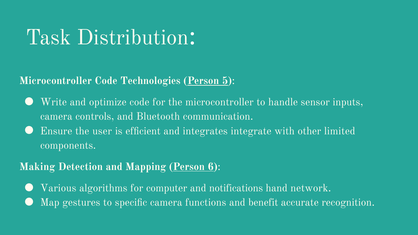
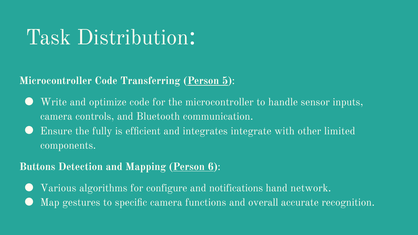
Technologies: Technologies -> Transferring
user: user -> fully
Making: Making -> Buttons
computer: computer -> configure
benefit: benefit -> overall
